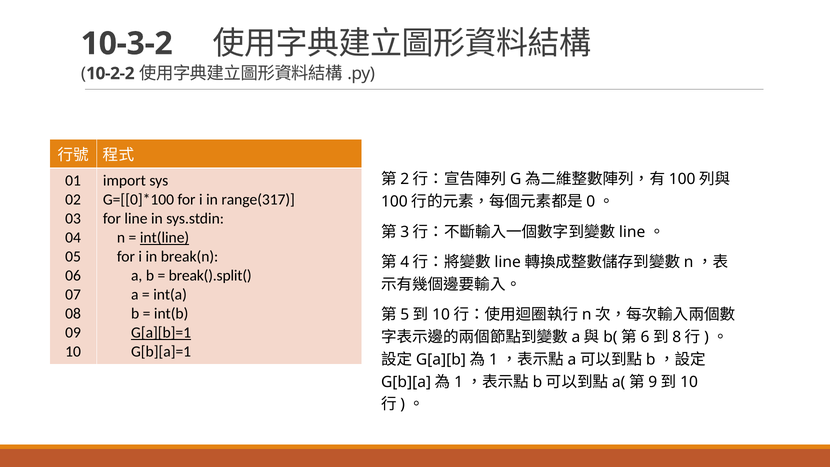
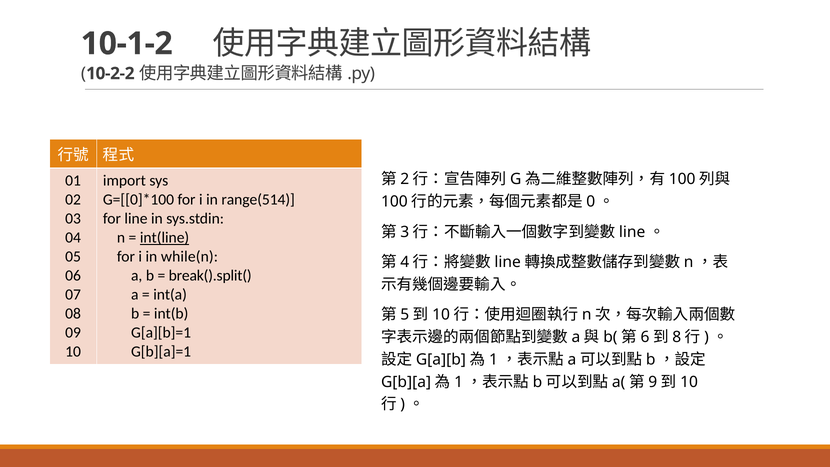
10-3-2: 10-3-2 -> 10-1-2
range(317: range(317 -> range(514
break(n: break(n -> while(n
G[a][b]=1 underline: present -> none
